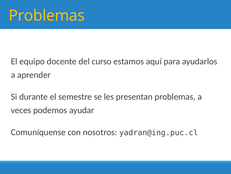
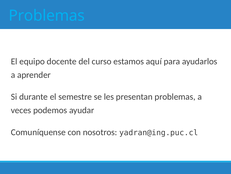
Problemas at (47, 16) colour: yellow -> light blue
